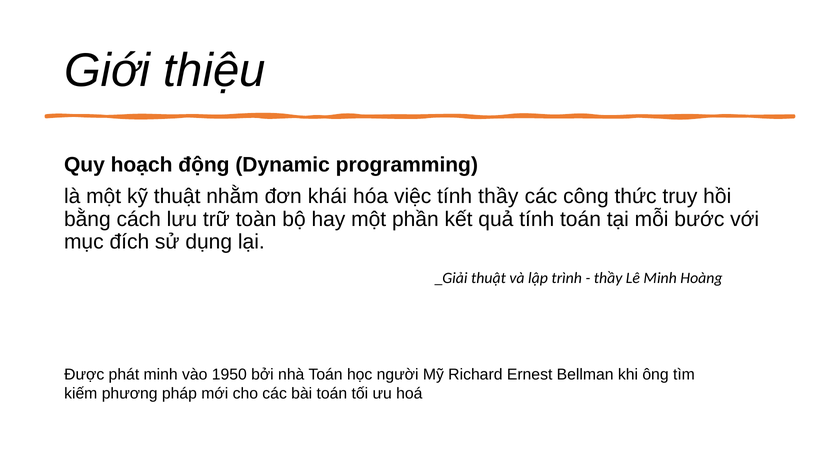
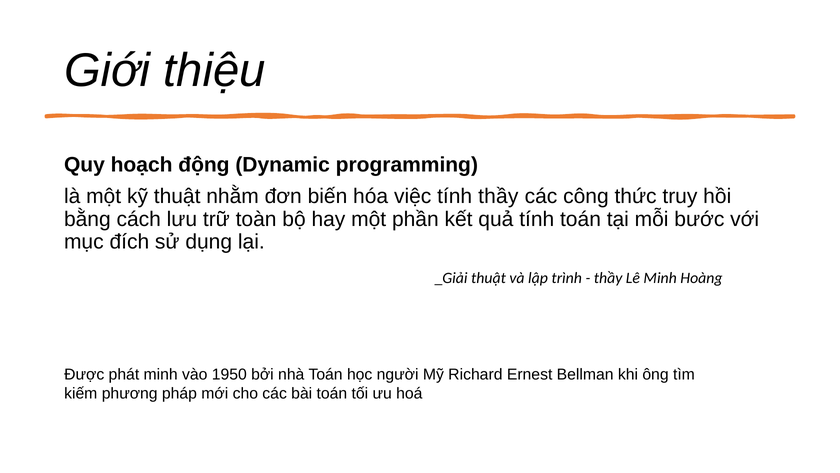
khái: khái -> biến
